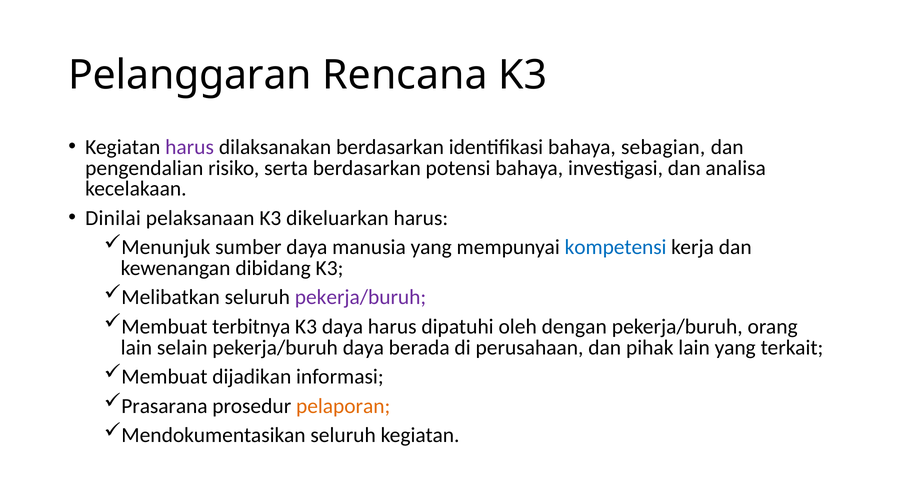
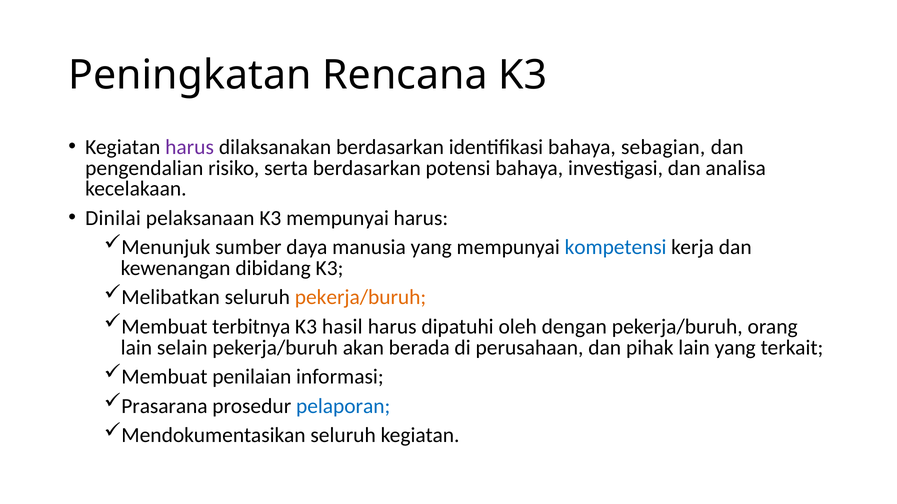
Pelanggaran: Pelanggaran -> Peningkatan
K3 dikeluarkan: dikeluarkan -> mempunyai
pekerja/buruh at (360, 298) colour: purple -> orange
K3 daya: daya -> hasil
pekerja/buruh daya: daya -> akan
dijadikan: dijadikan -> penilaian
pelaporan colour: orange -> blue
